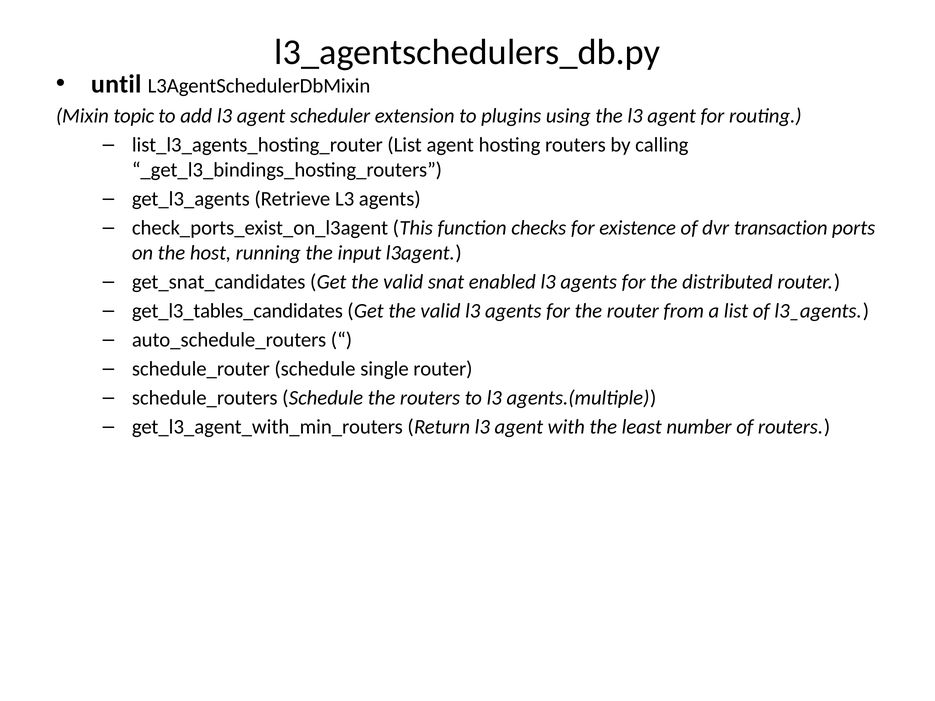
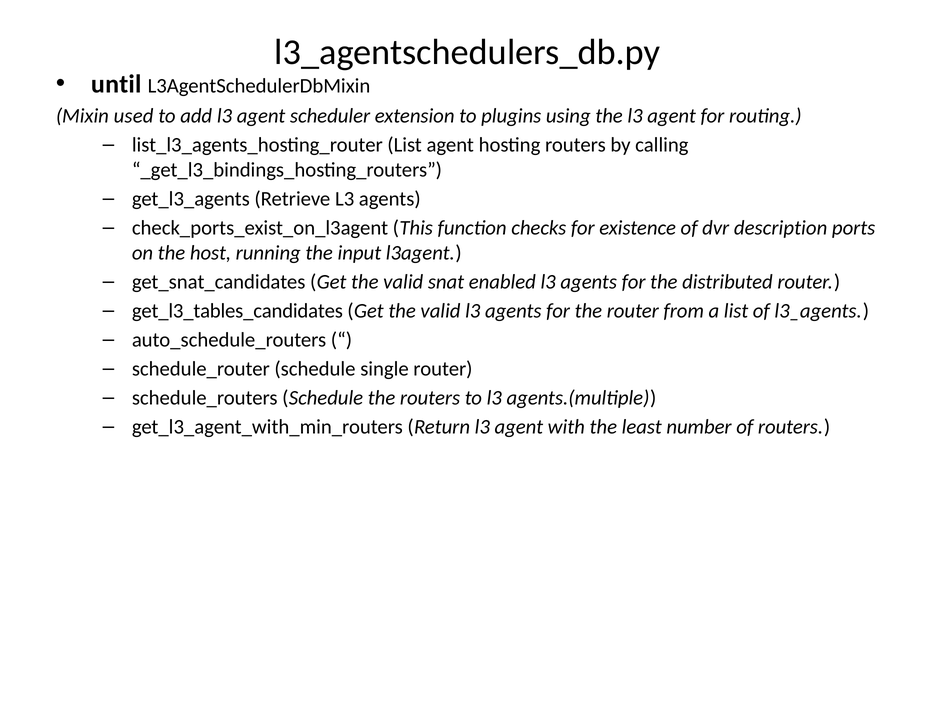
topic: topic -> used
transaction: transaction -> description
